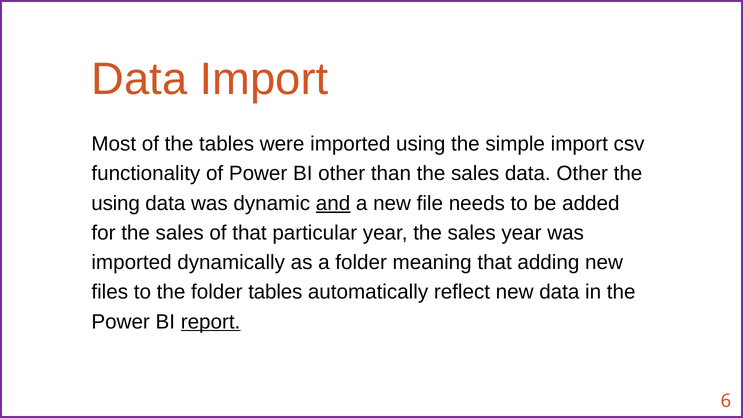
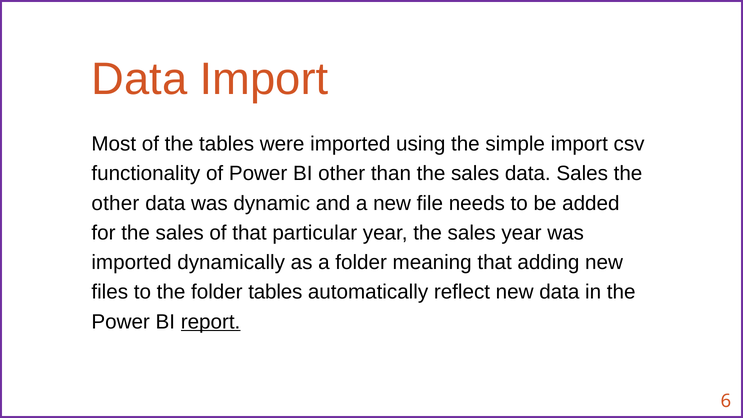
data Other: Other -> Sales
using at (116, 203): using -> other
and underline: present -> none
